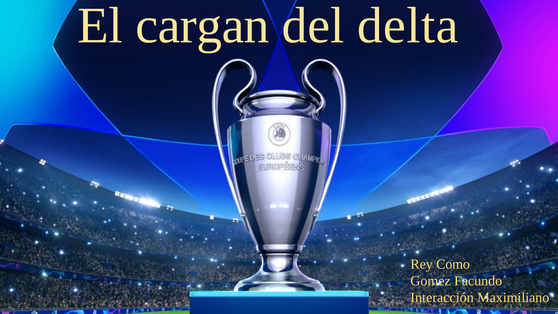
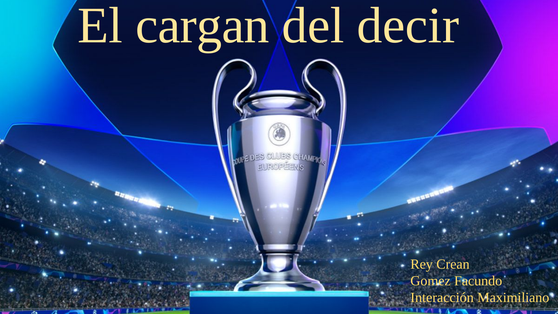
delta: delta -> decir
Como: Como -> Crean
